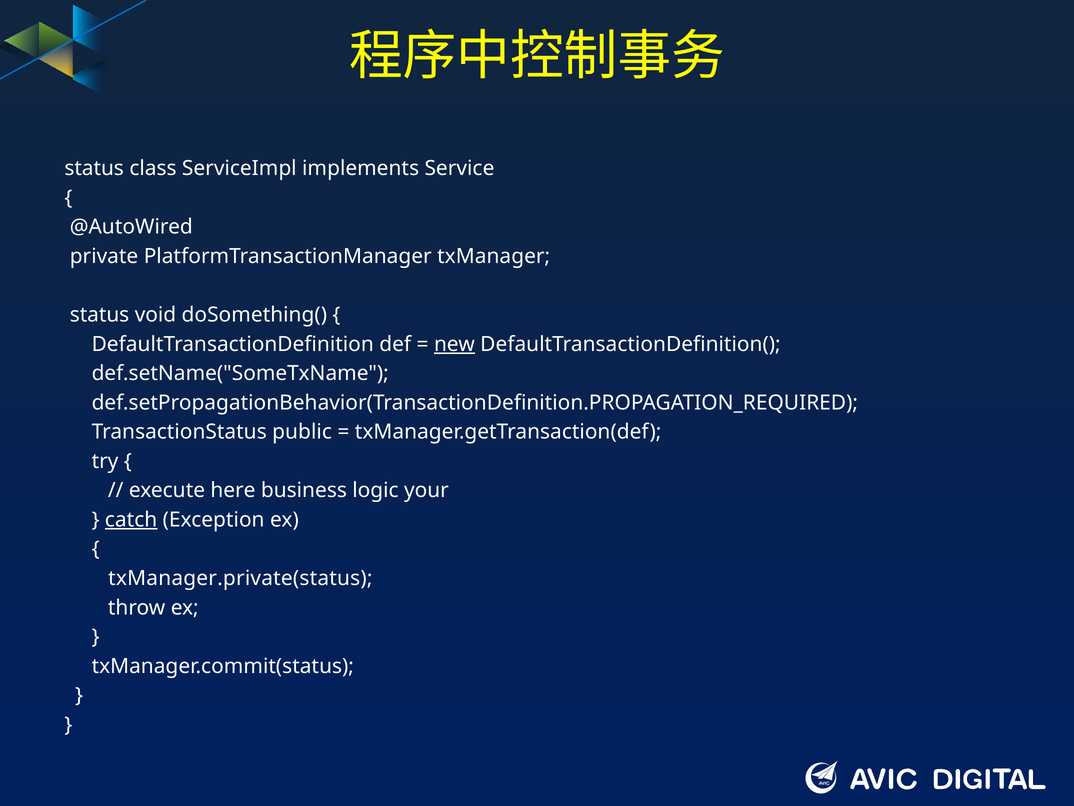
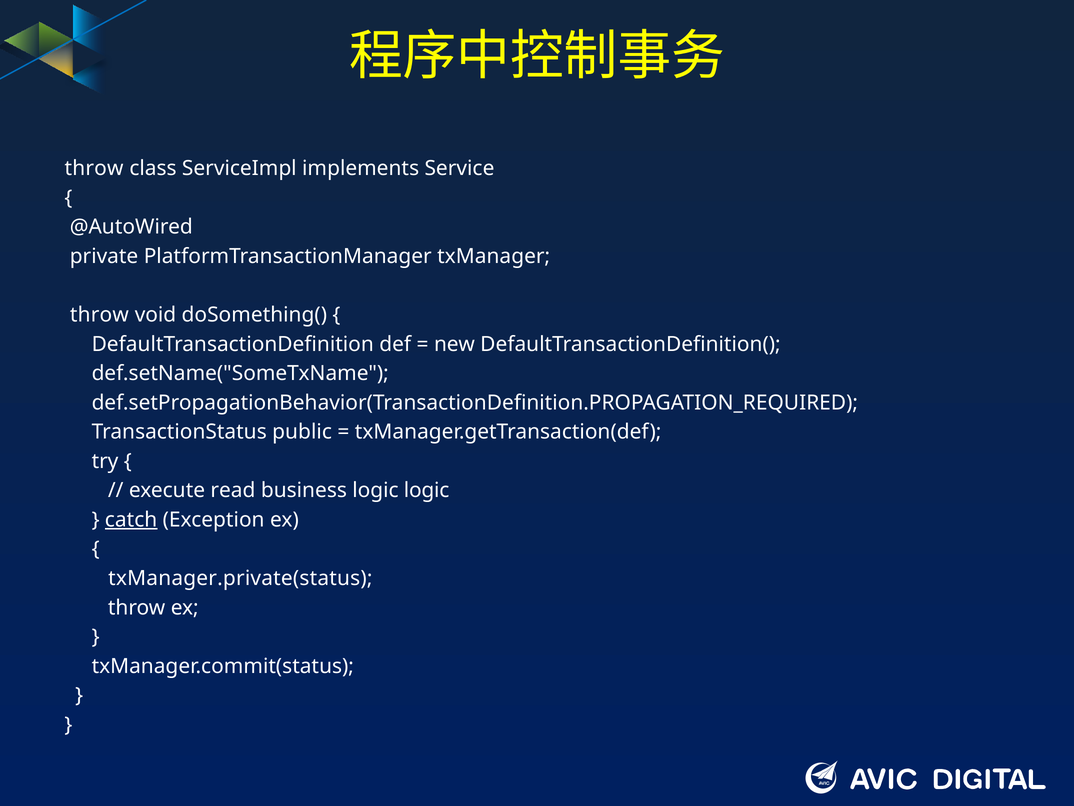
status at (94, 168): status -> throw
status at (100, 315): status -> throw
new underline: present -> none
here: here -> read
logic your: your -> logic
